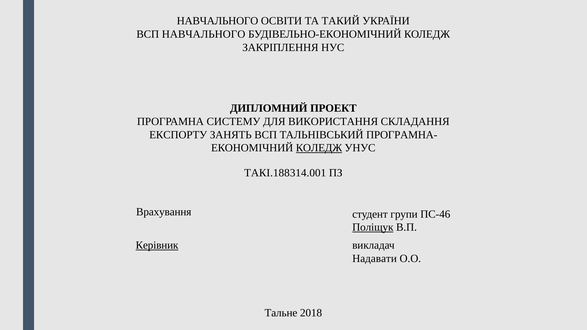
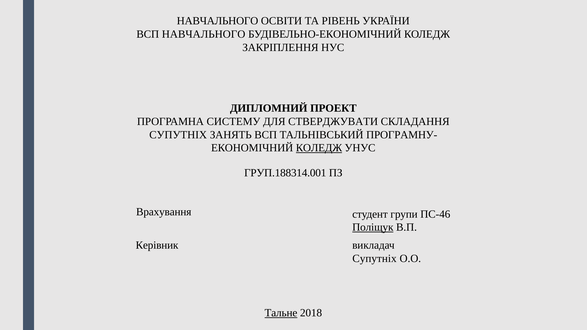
ТАКИЙ: ТАКИЙ -> РІВЕНЬ
ВИКОРИСТАННЯ: ВИКОРИСТАННЯ -> СТВЕРДЖУВАТИ
ЕКСПОРТУ at (178, 135): ЕКСПОРТУ -> СУПУТНІХ
ПРОГРАМНА-: ПРОГРАМНА- -> ПРОГРАМНУ-
ТАКІ.188314.001: ТАКІ.188314.001 -> ГРУП.188314.001
Керівник underline: present -> none
Надавати at (375, 259): Надавати -> Супутніх
Тальне underline: none -> present
